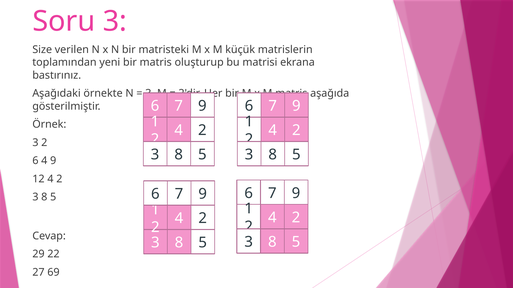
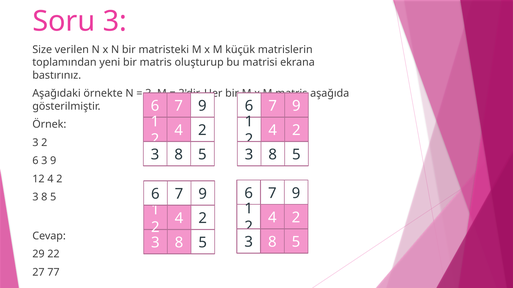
6 4: 4 -> 3
69: 69 -> 77
